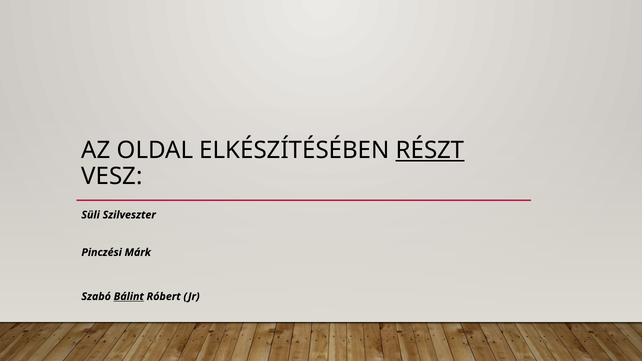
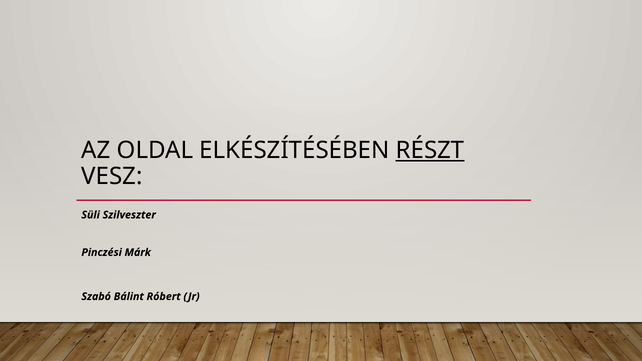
Bálint underline: present -> none
